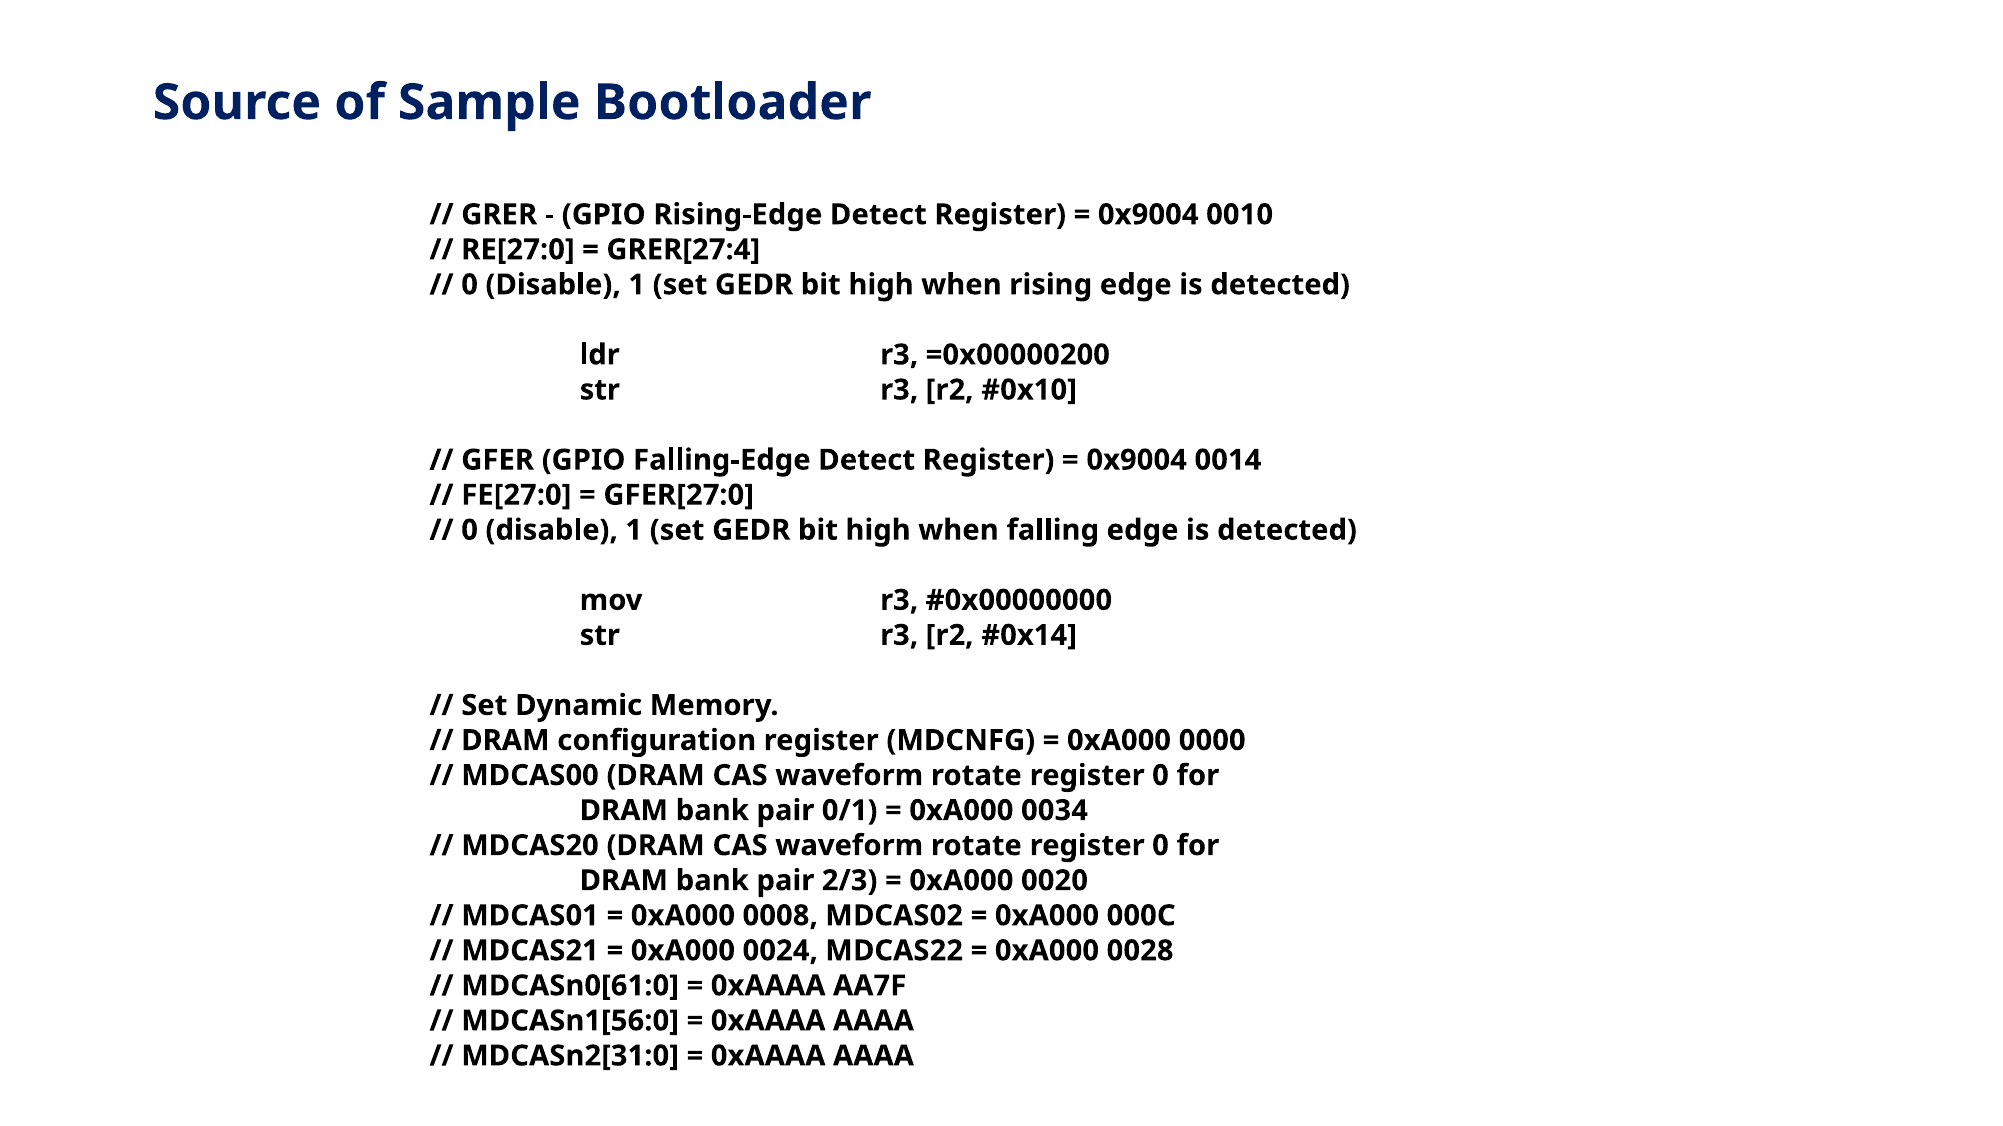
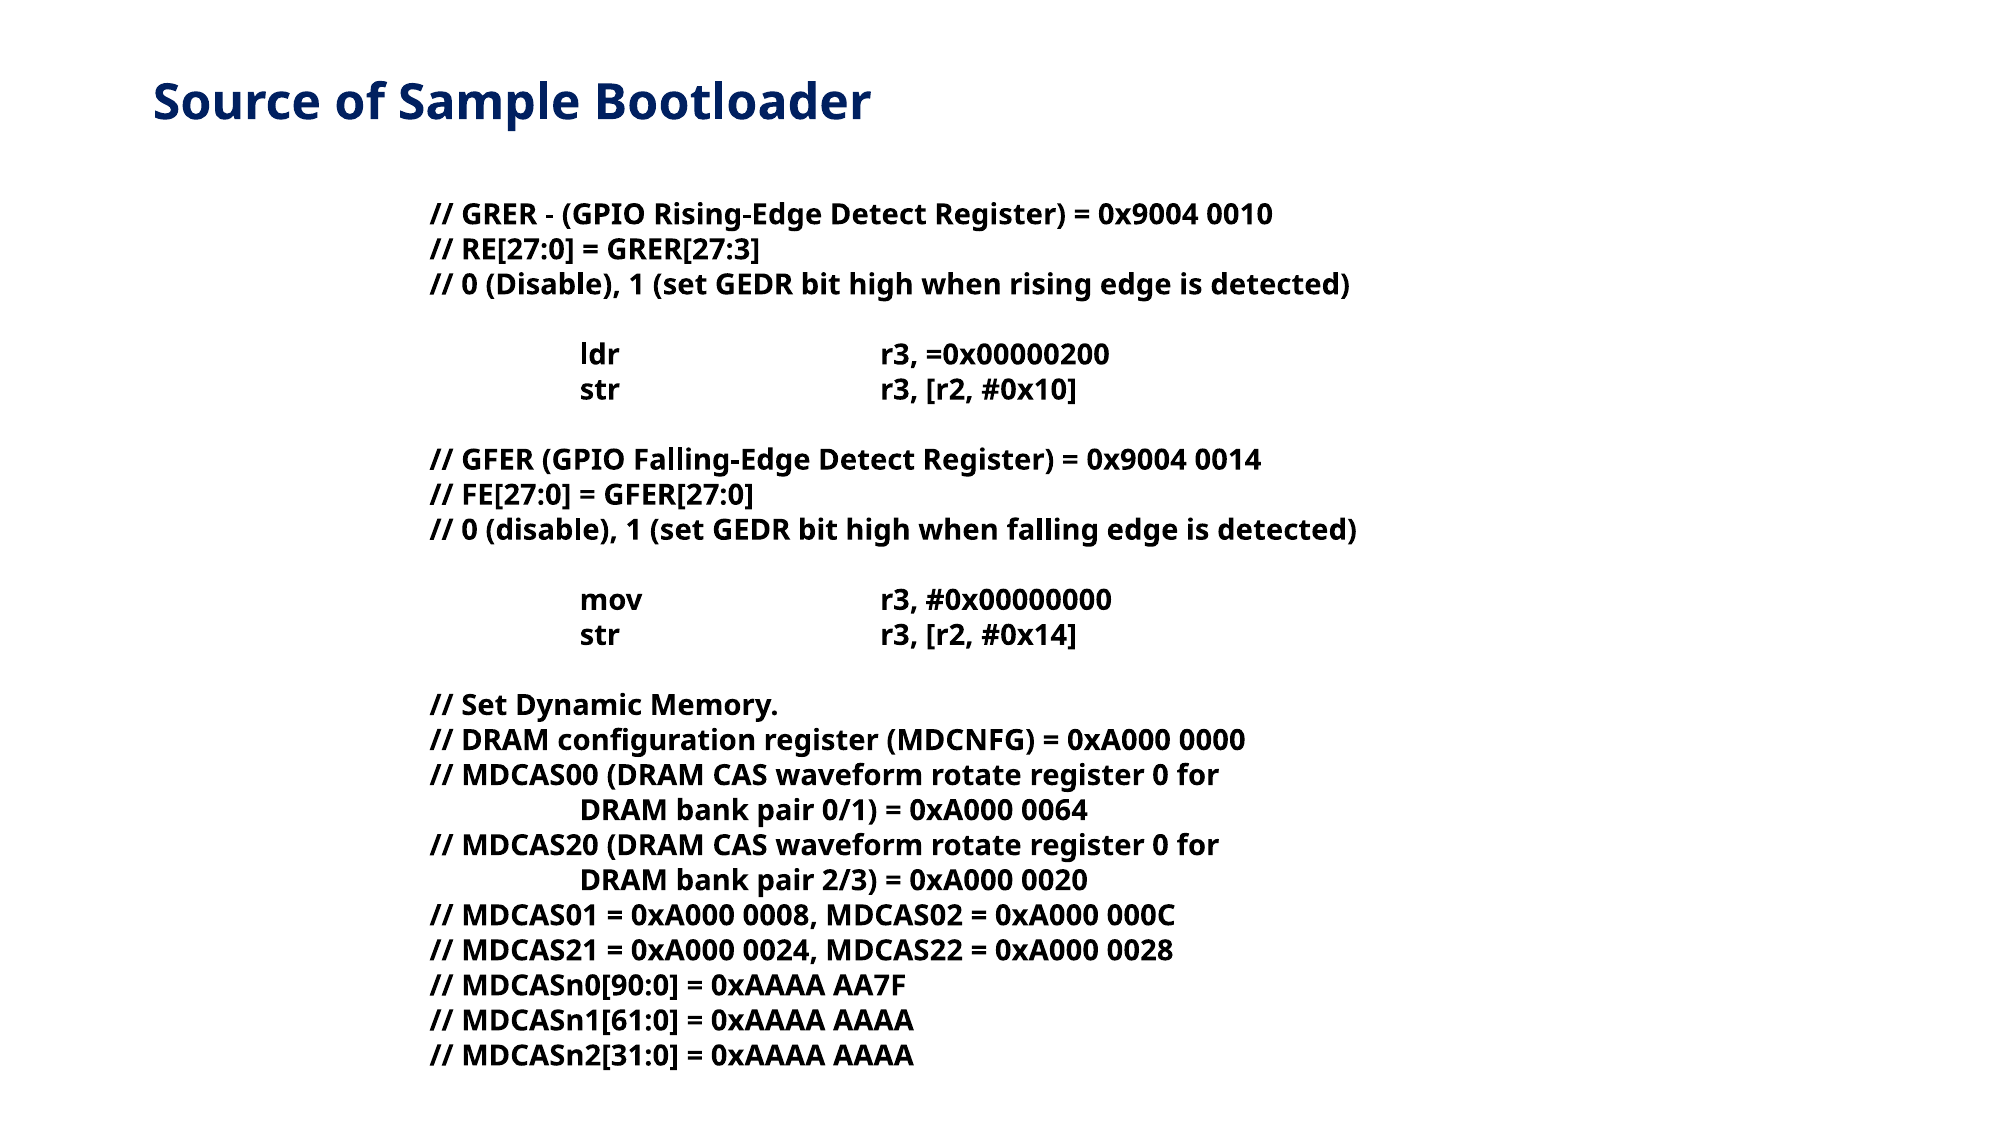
GRER[27:4: GRER[27:4 -> GRER[27:3
0034: 0034 -> 0064
MDCASn0[61:0: MDCASn0[61:0 -> MDCASn0[90:0
MDCASn1[56:0: MDCASn1[56:0 -> MDCASn1[61:0
